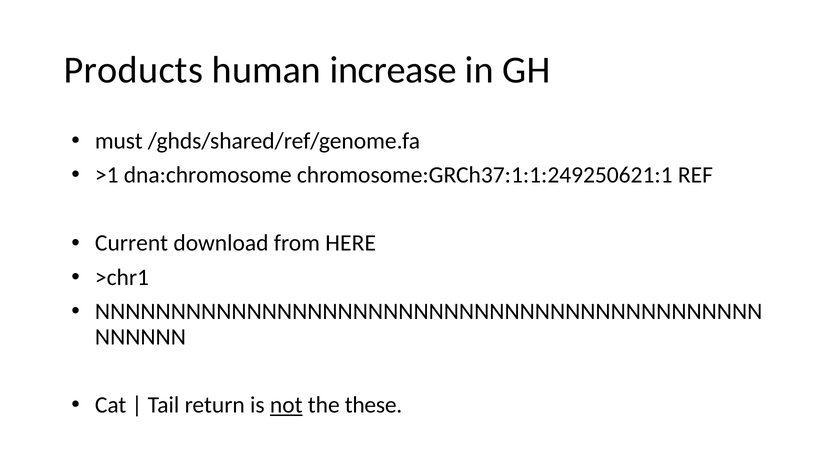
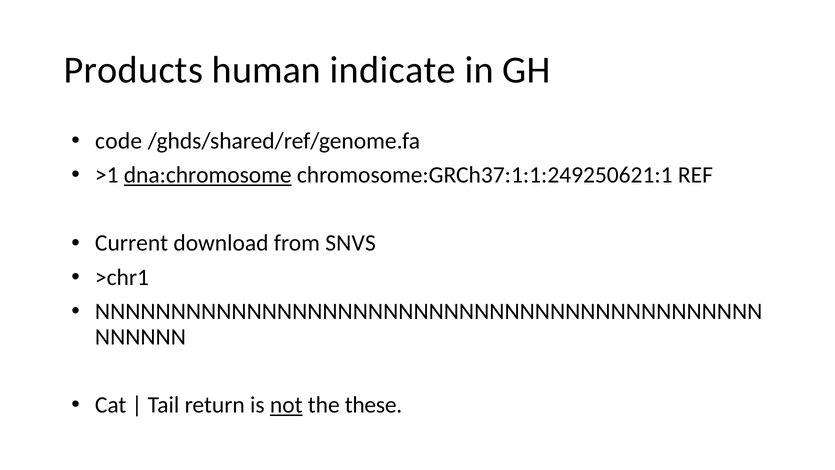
increase: increase -> indicate
must: must -> code
dna:chromosome underline: none -> present
HERE: HERE -> SNVS
